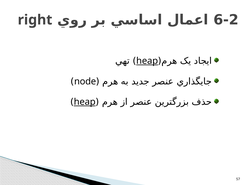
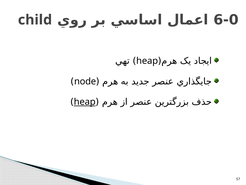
6-2: 6-2 -> 6-0
right: right -> child
heap at (147, 61) underline: present -> none
